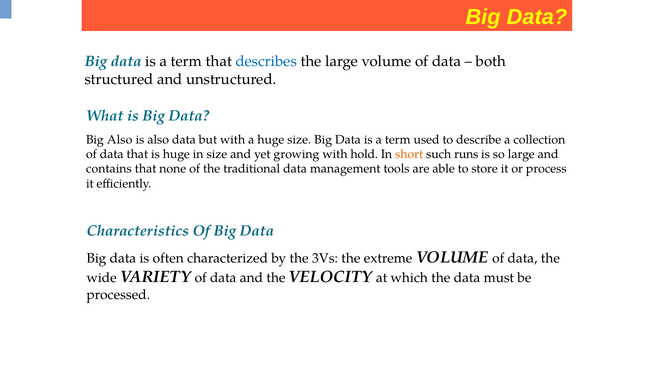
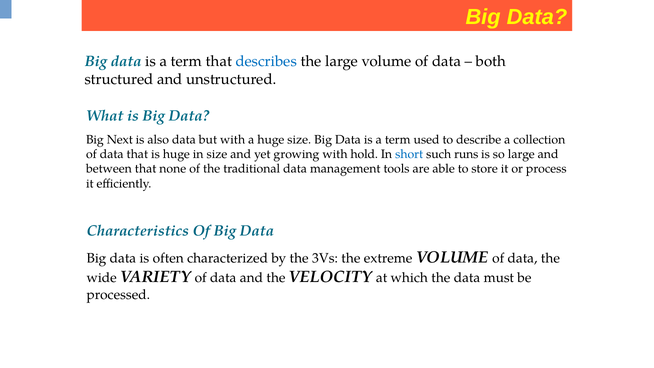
Big Also: Also -> Next
short colour: orange -> blue
contains: contains -> between
